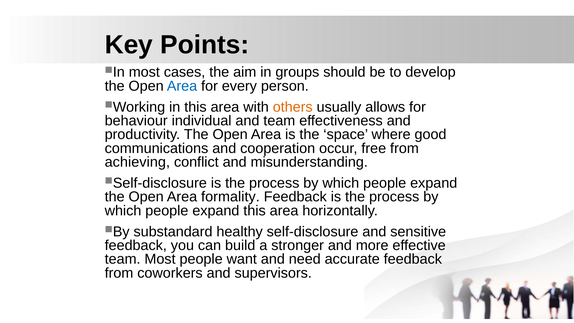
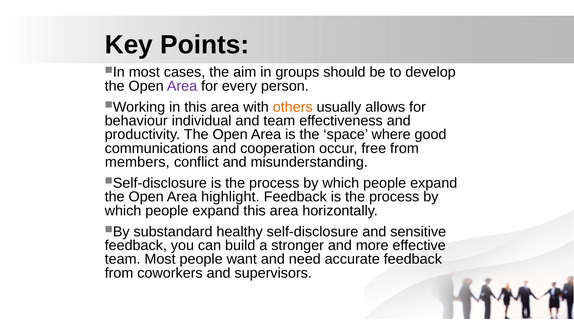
Area at (182, 86) colour: blue -> purple
achieving: achieving -> members
formality: formality -> highlight
